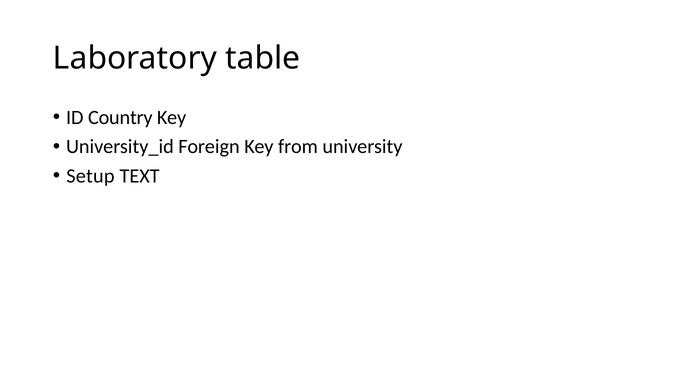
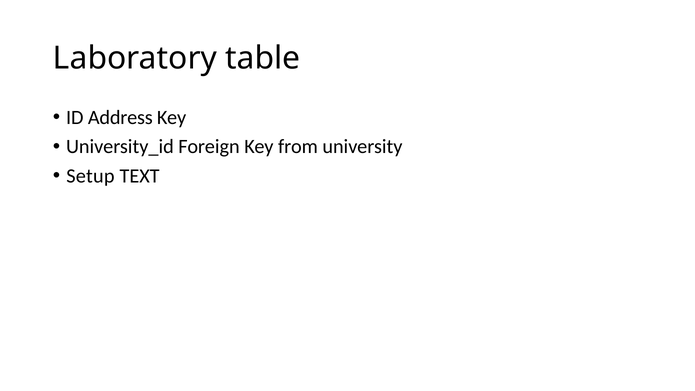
Country: Country -> Address
